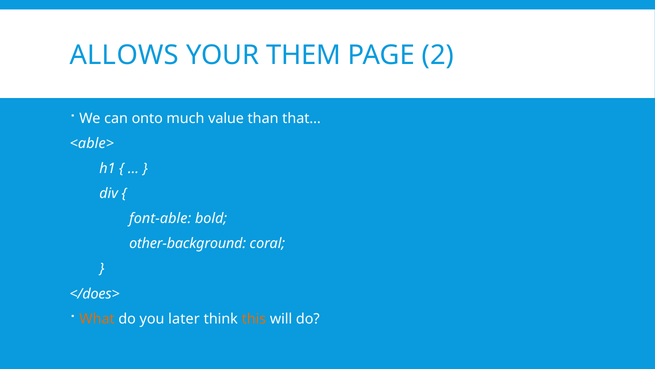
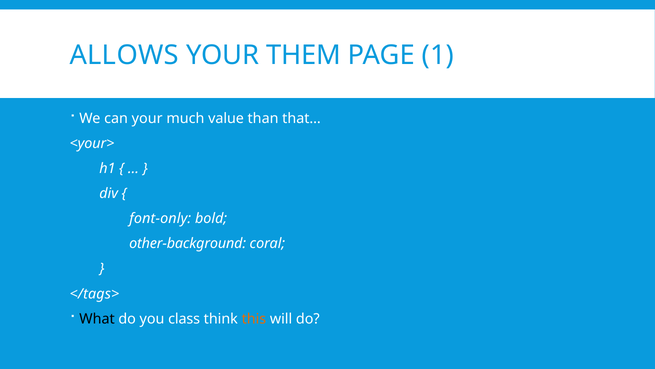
2: 2 -> 1
can onto: onto -> your
<able>: <able> -> <your>
font-able: font-able -> font-only
</does>: </does> -> </tags>
What colour: orange -> black
later: later -> class
